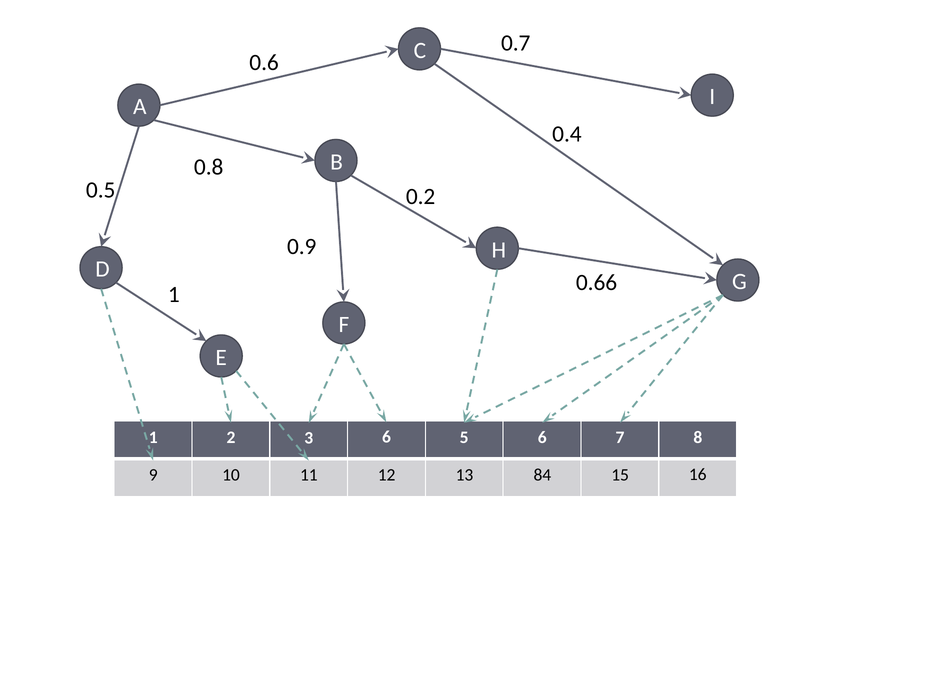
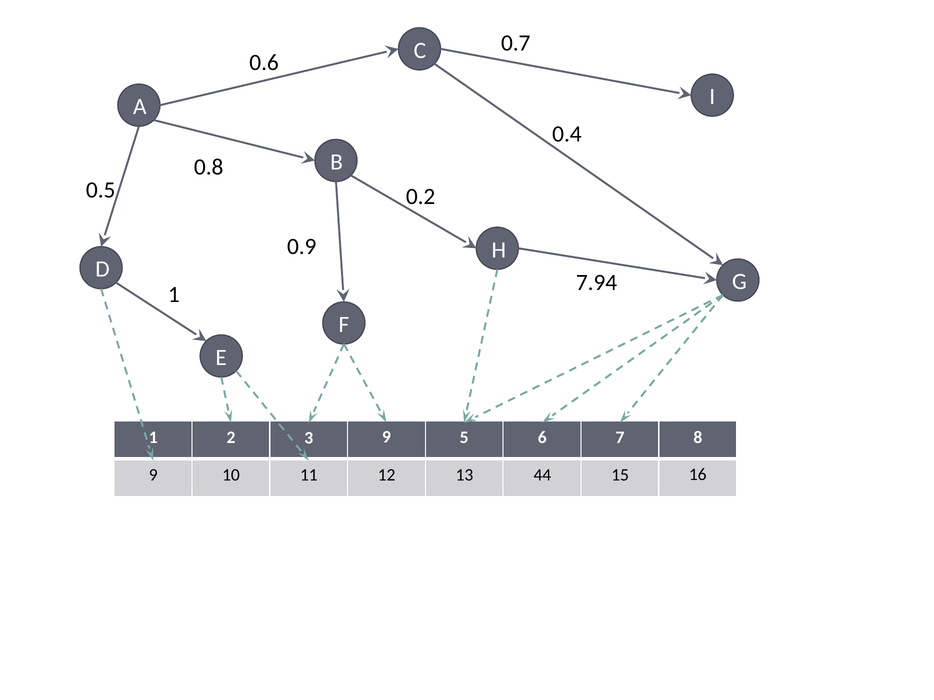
0.66: 0.66 -> 7.94
3 6: 6 -> 9
84: 84 -> 44
